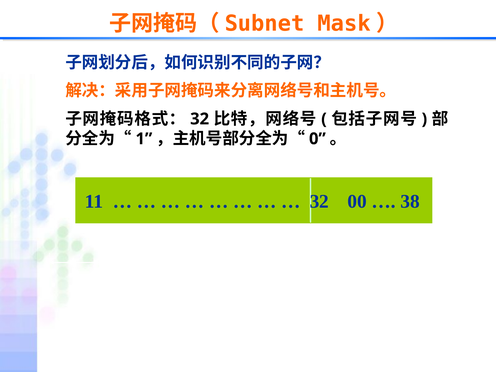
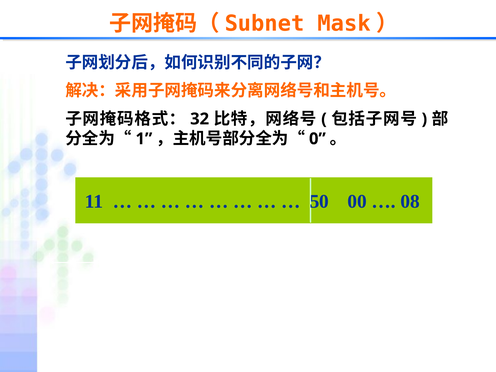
32 at (319, 201): 32 -> 50
38: 38 -> 08
